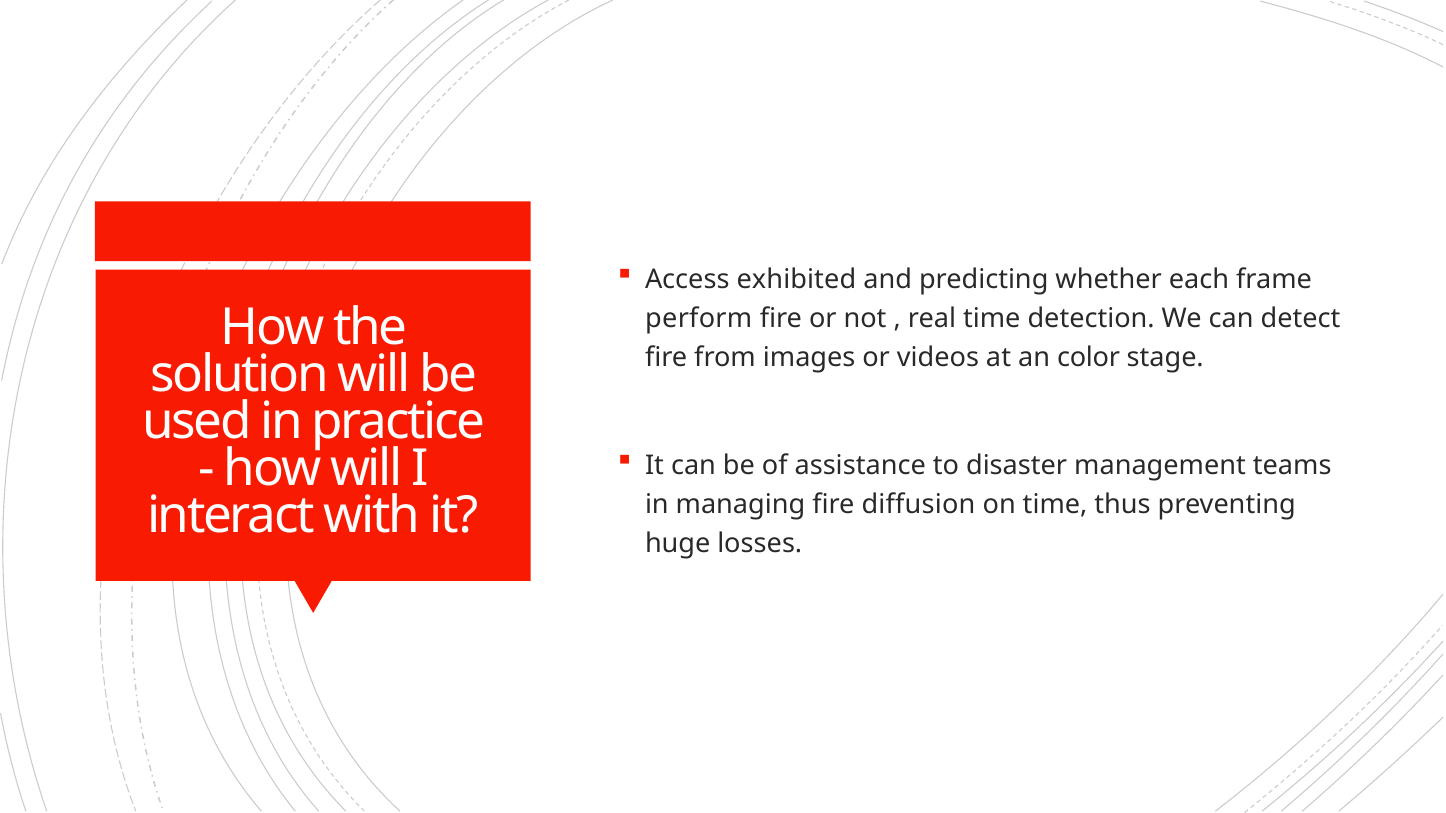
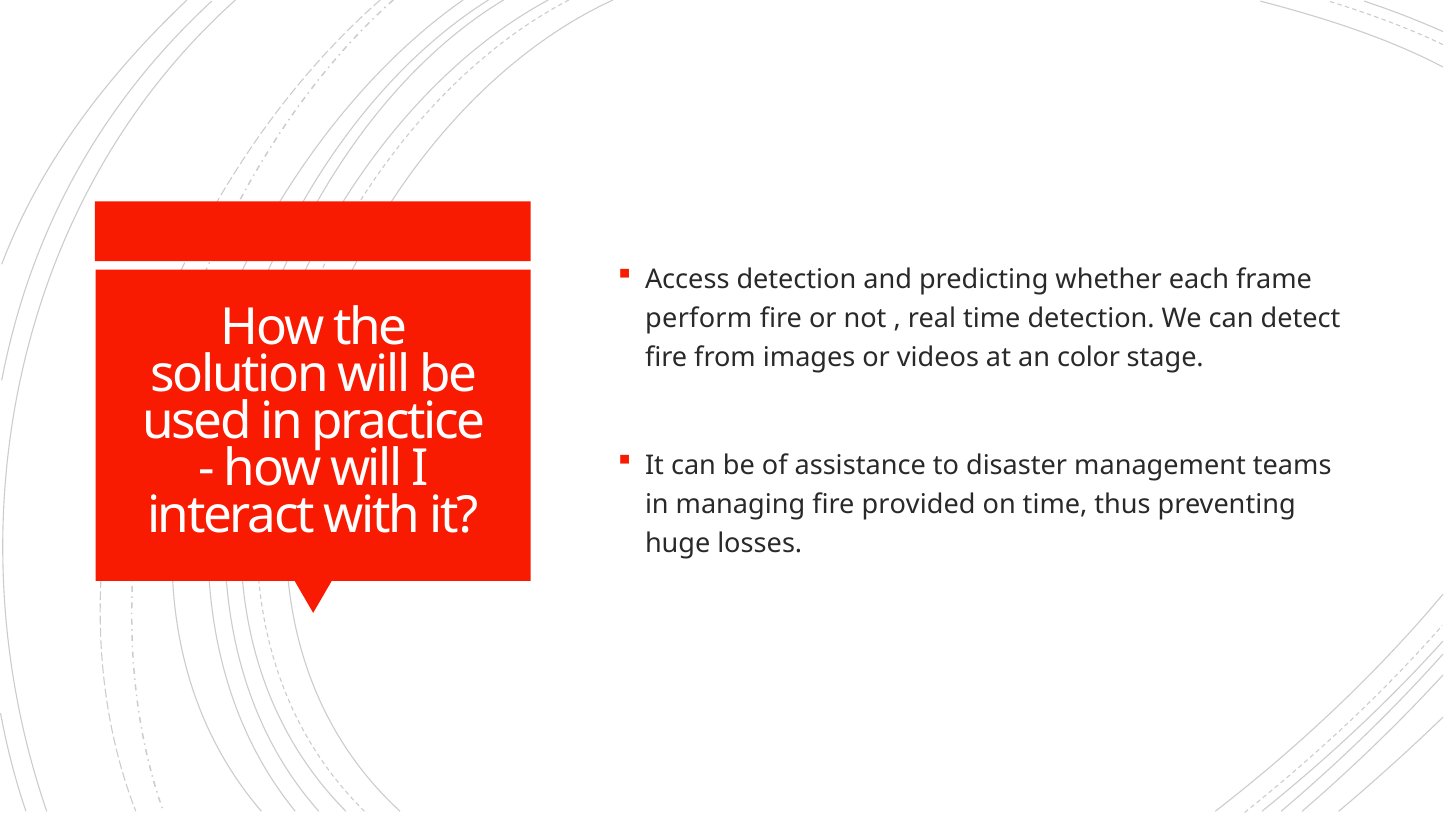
Access exhibited: exhibited -> detection
diffusion: diffusion -> provided
